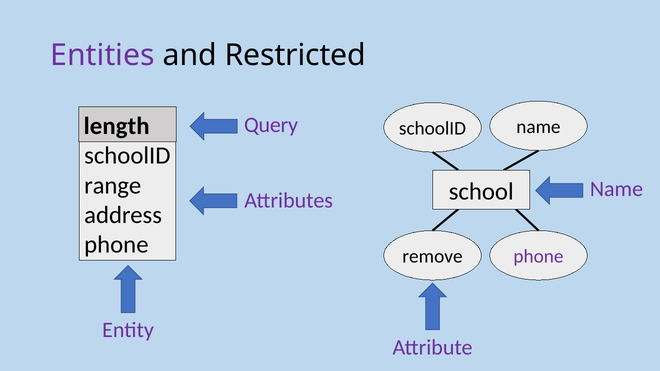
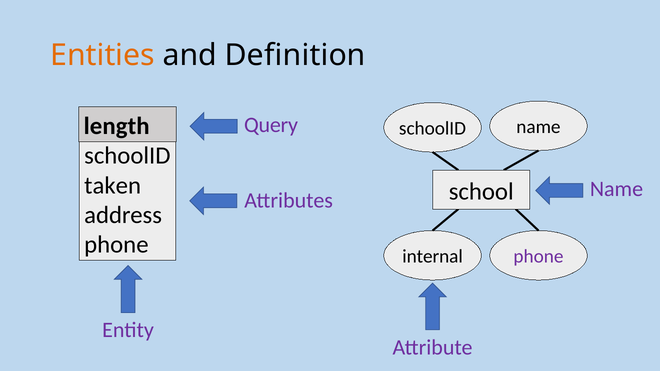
Entities colour: purple -> orange
Restricted: Restricted -> Definition
range: range -> taken
remove: remove -> internal
